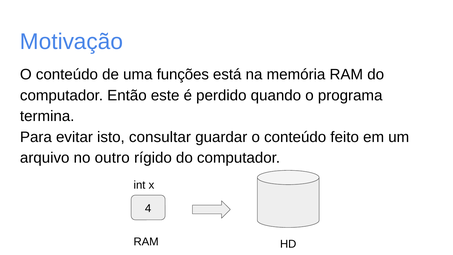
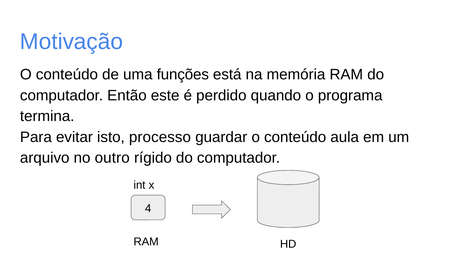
consultar: consultar -> processo
feito: feito -> aula
